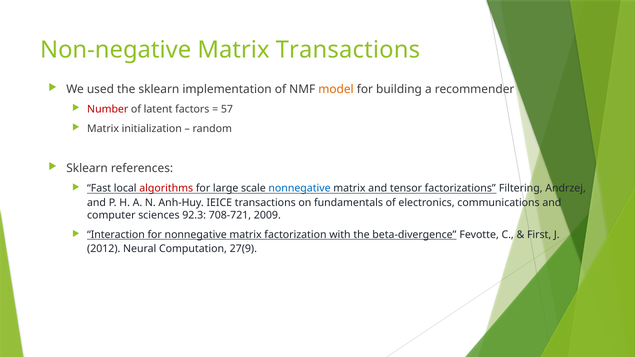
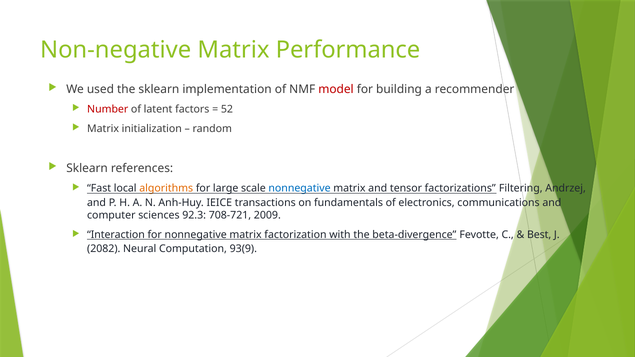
Matrix Transactions: Transactions -> Performance
model colour: orange -> red
57: 57 -> 52
algorithms colour: red -> orange
First: First -> Best
2012: 2012 -> 2082
27(9: 27(9 -> 93(9
